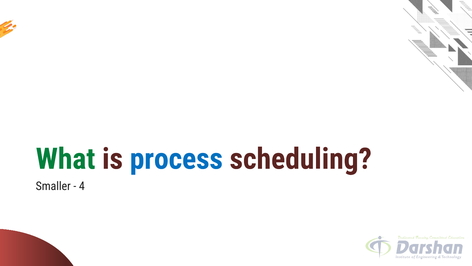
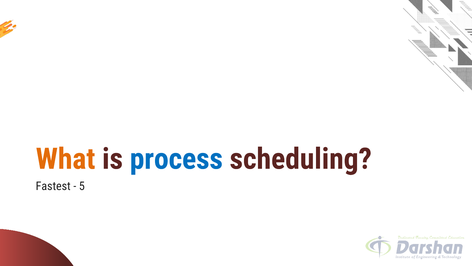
What colour: green -> orange
Smaller: Smaller -> Fastest
4: 4 -> 5
